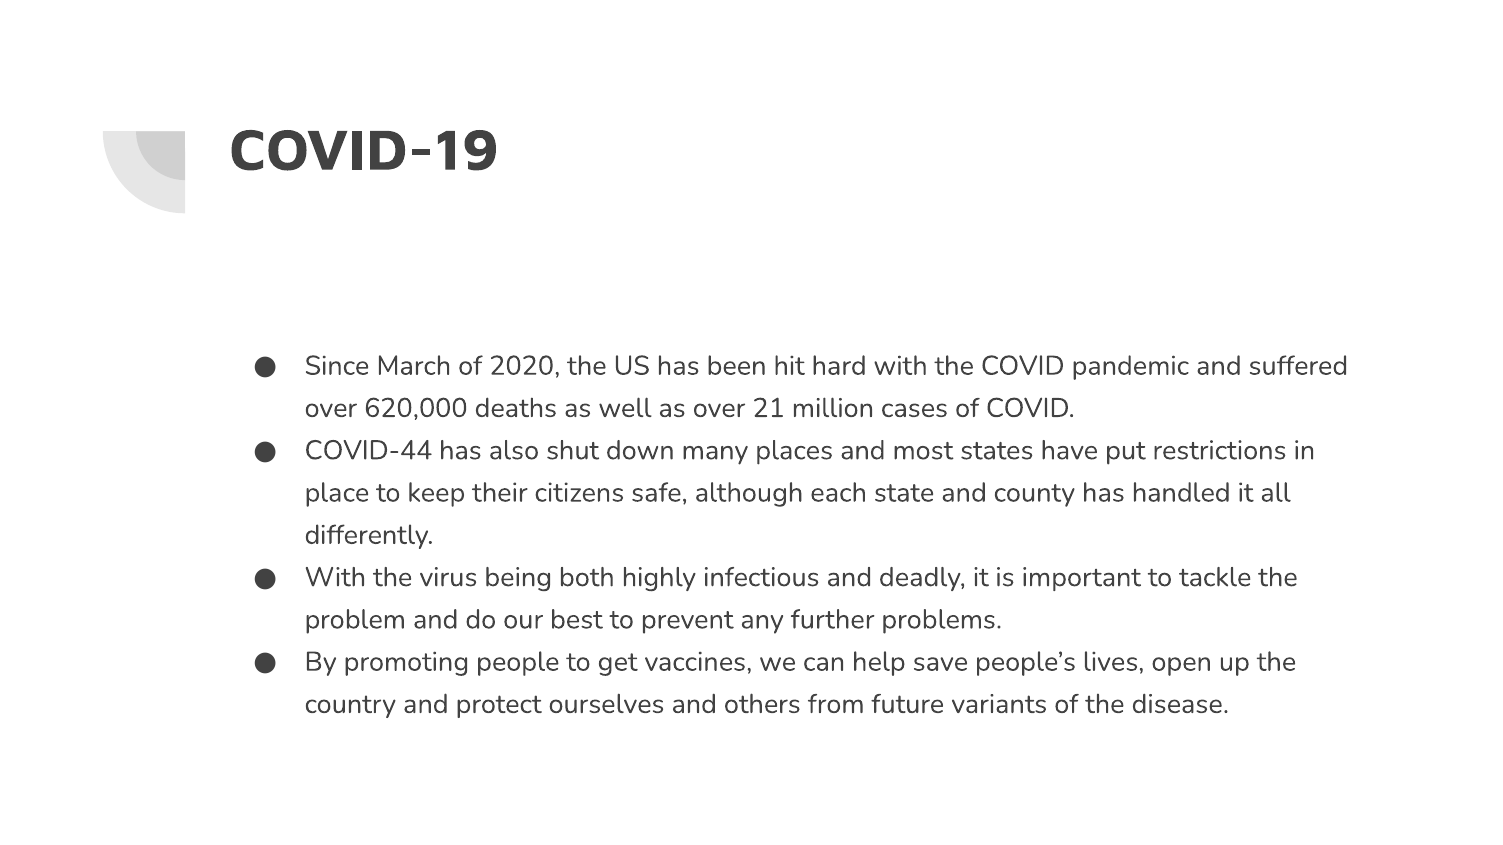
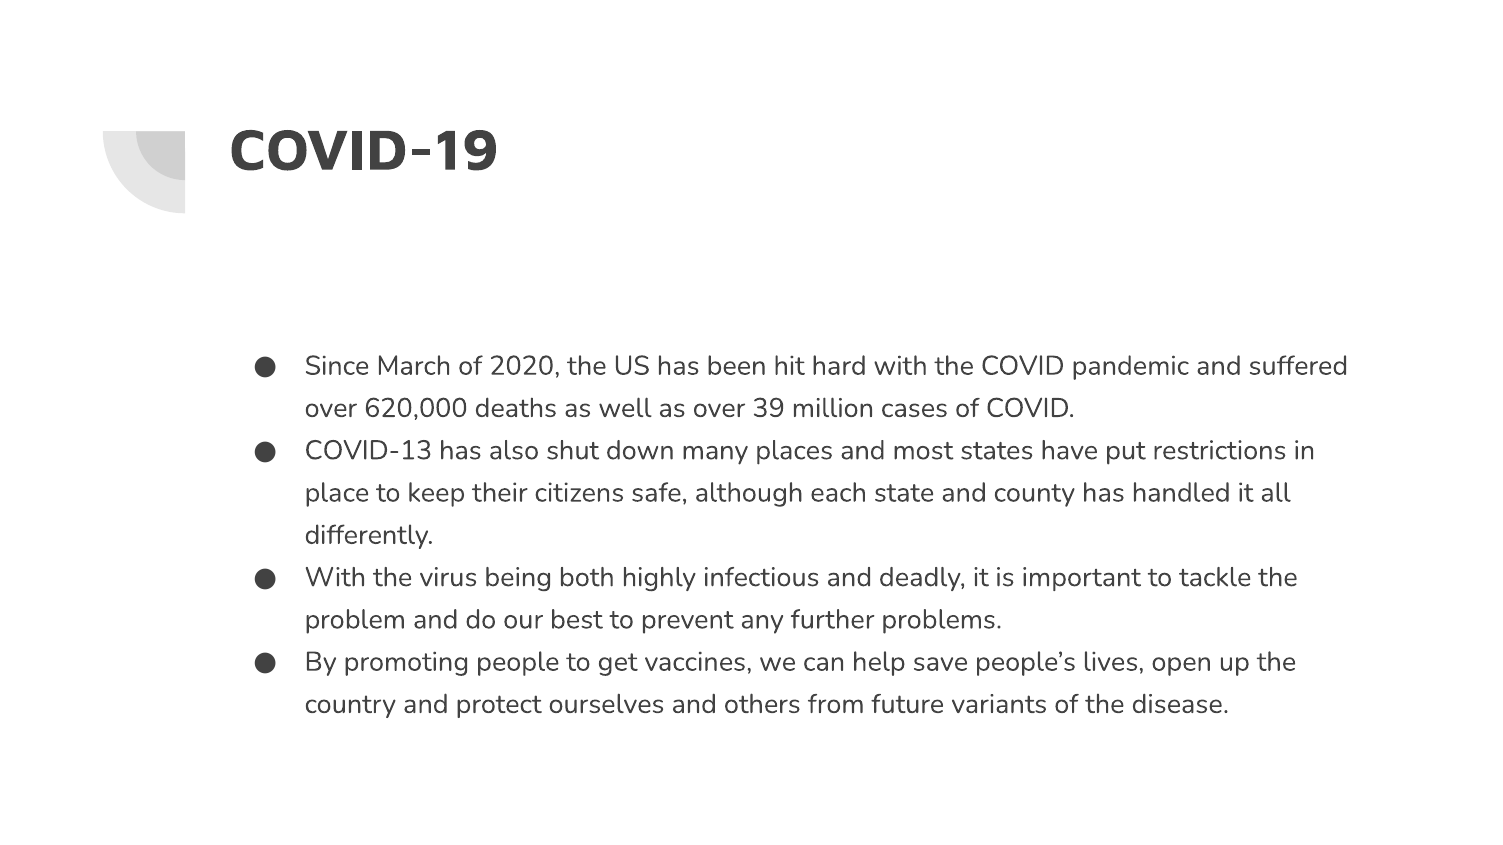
21: 21 -> 39
COVID-44: COVID-44 -> COVID-13
